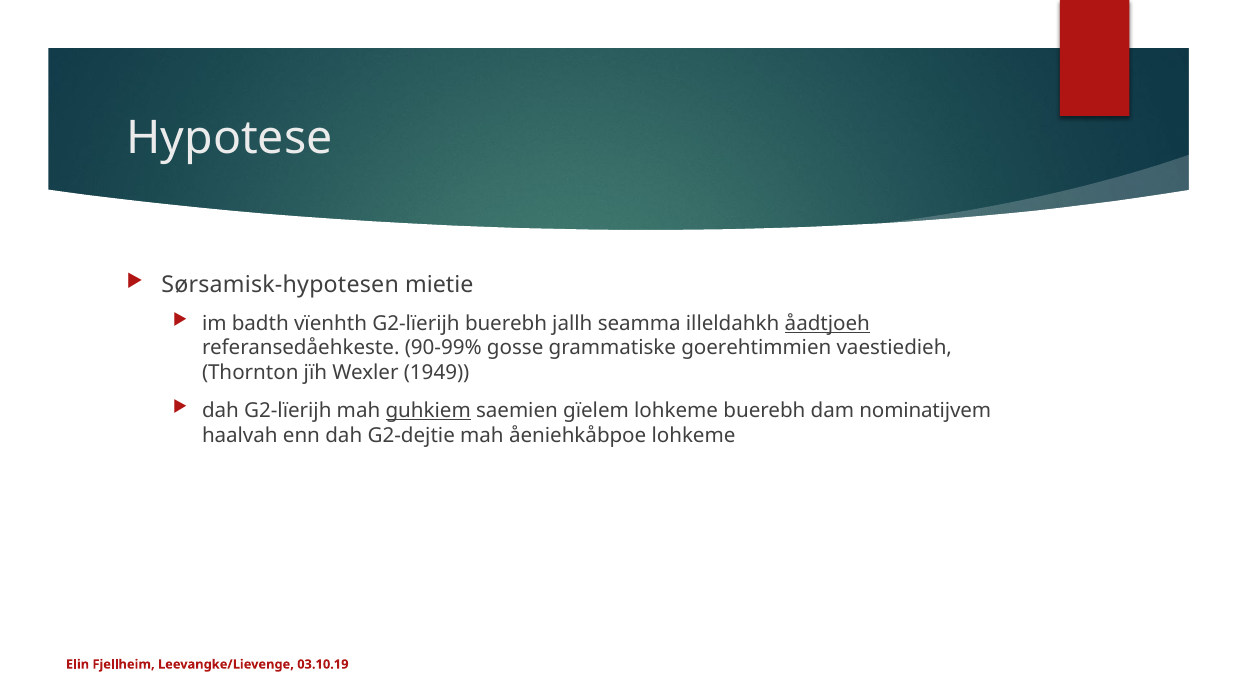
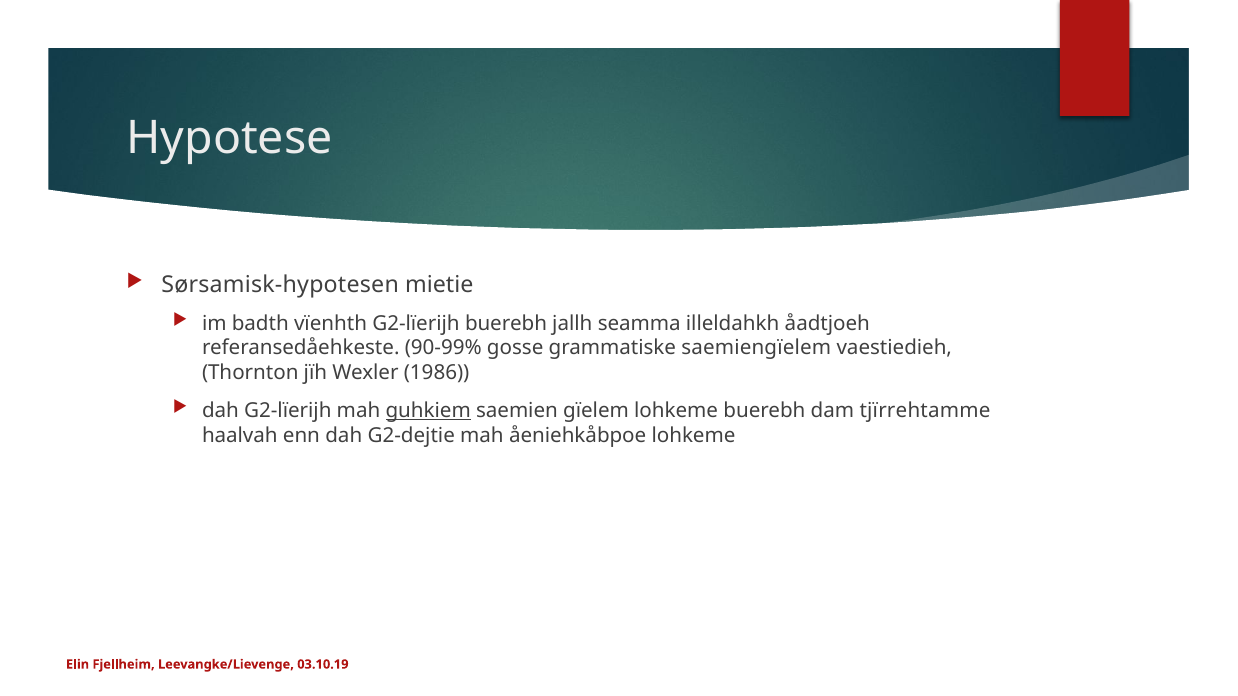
åadtjoeh underline: present -> none
goerehtimmien: goerehtimmien -> saemiengïelem
1949: 1949 -> 1986
nominatijvem: nominatijvem -> tjïrrehtamme
